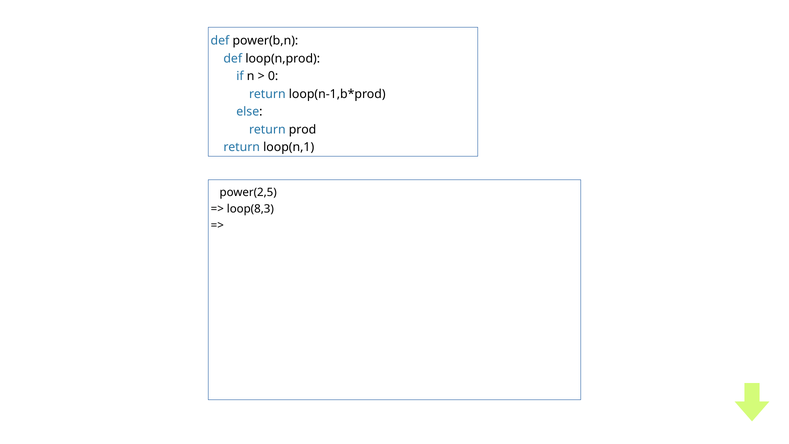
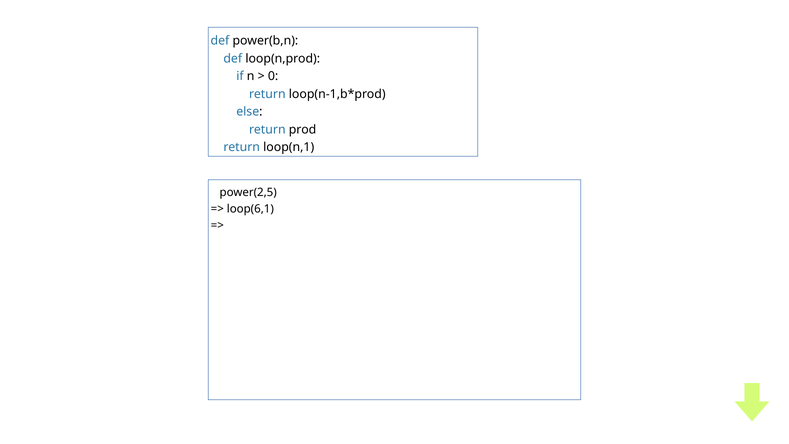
loop(8,3: loop(8,3 -> loop(6,1
